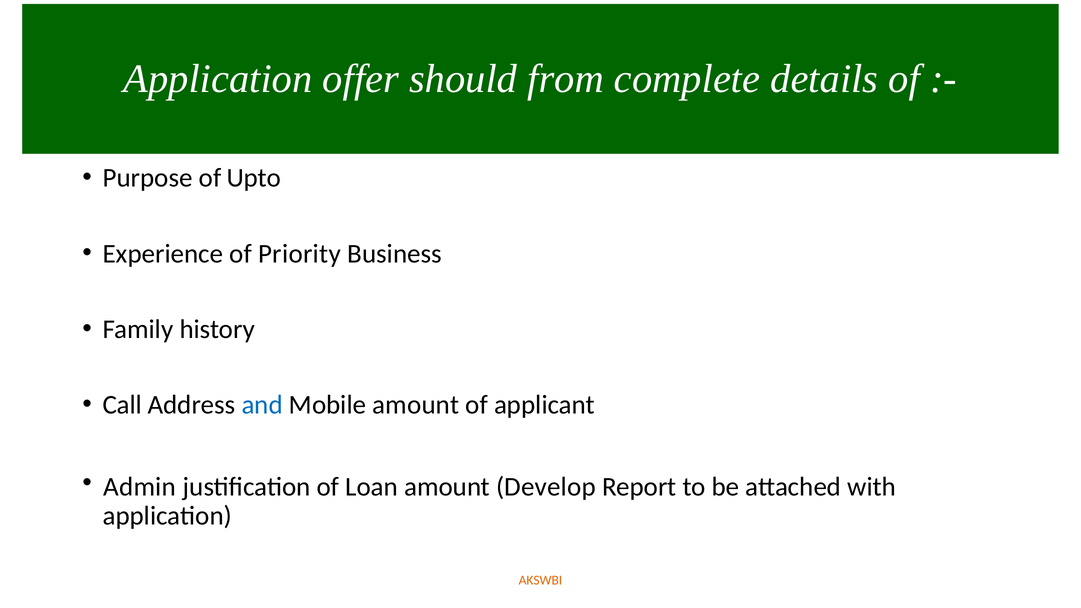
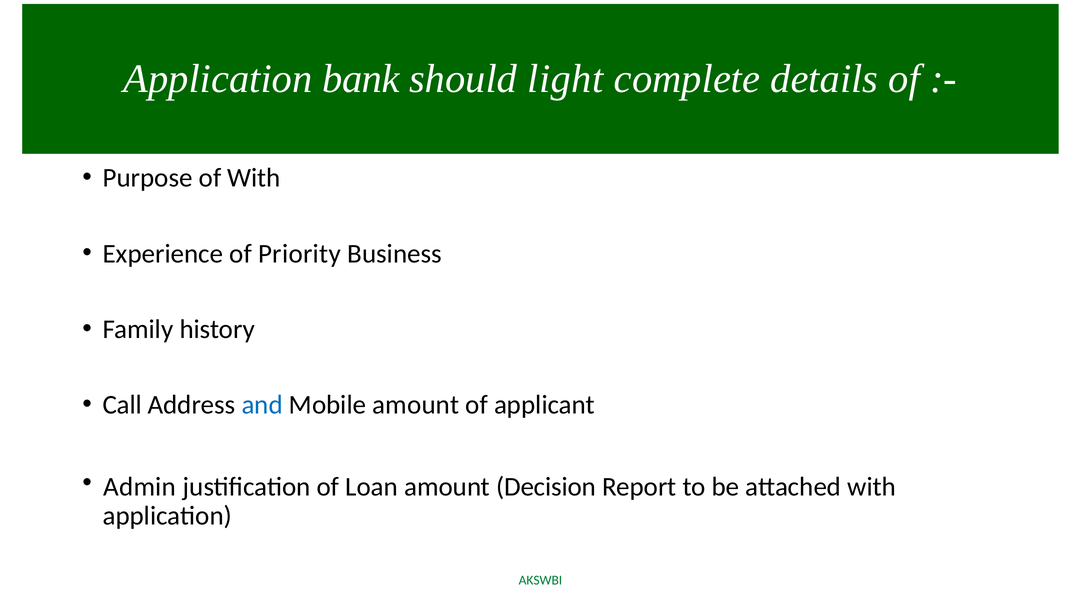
offer: offer -> bank
from: from -> light
of Upto: Upto -> With
Develop: Develop -> Decision
AKSWBI colour: orange -> green
